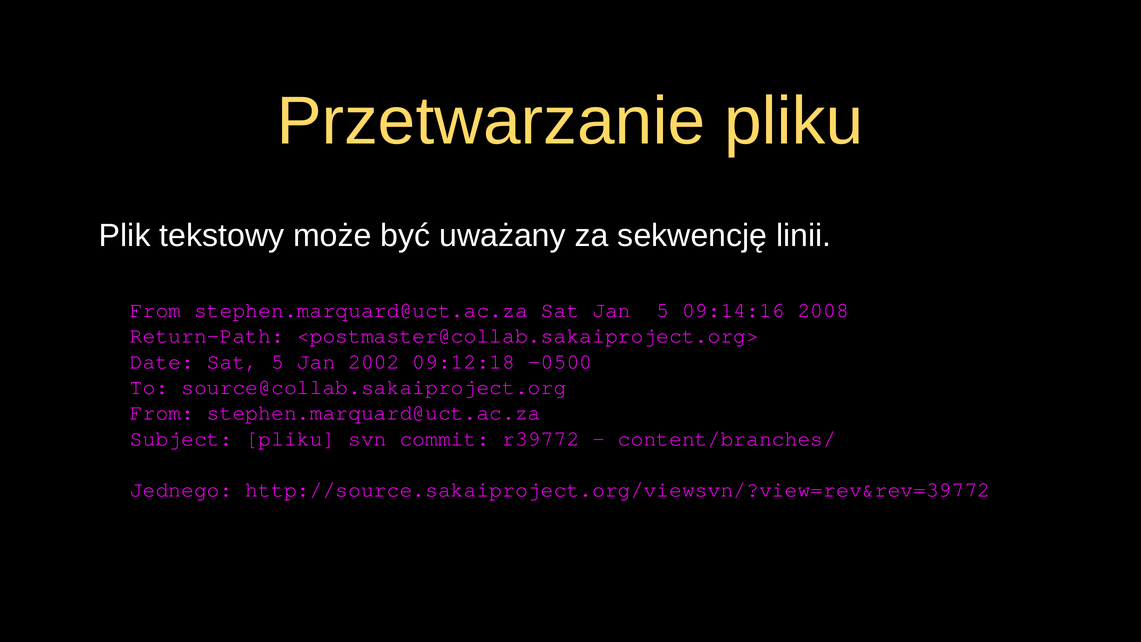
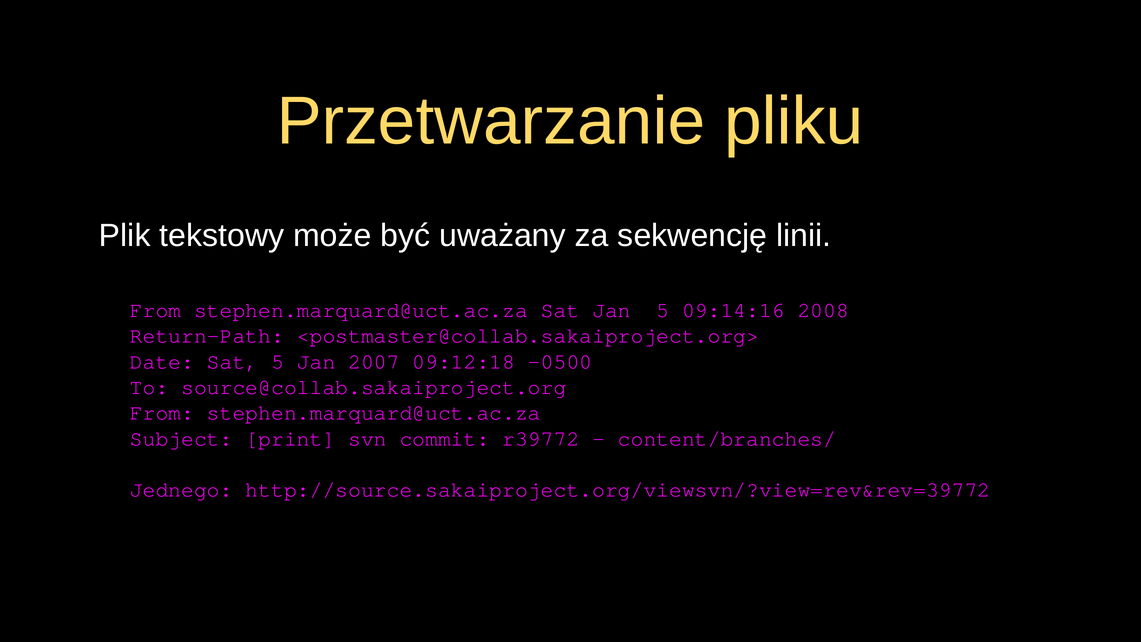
2002: 2002 -> 2007
Subject pliku: pliku -> print
